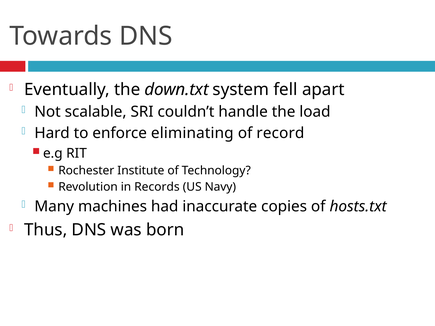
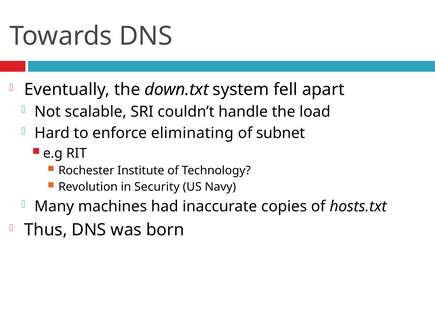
record: record -> subnet
Records: Records -> Security
